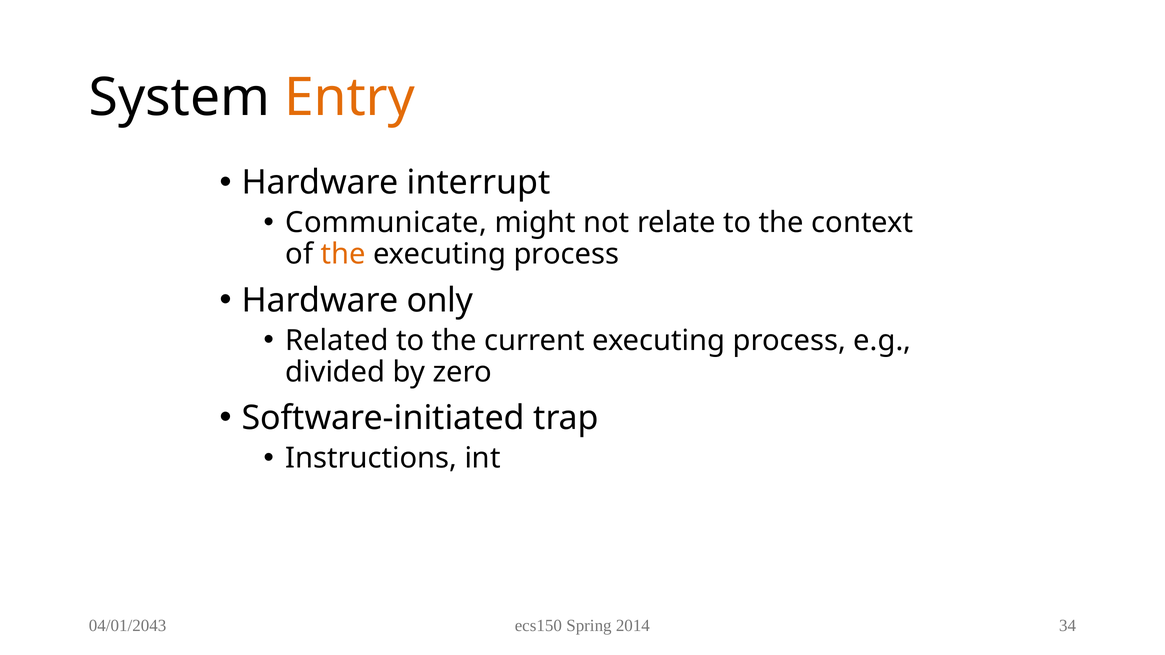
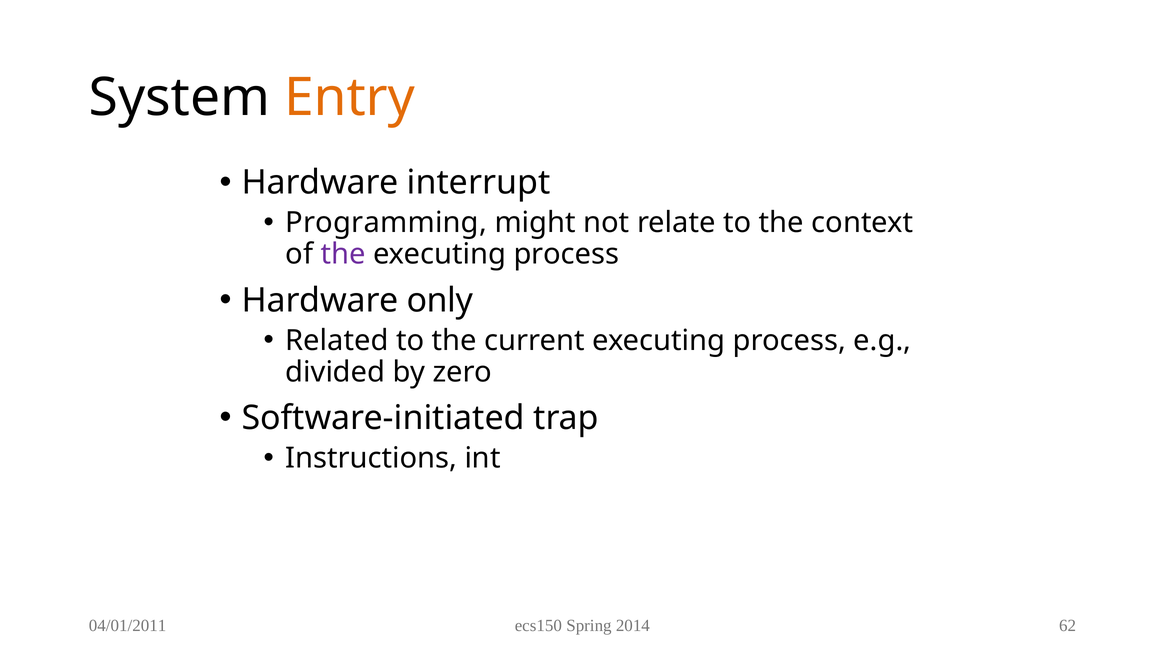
Communicate: Communicate -> Programming
the at (343, 254) colour: orange -> purple
04/01/2043: 04/01/2043 -> 04/01/2011
34: 34 -> 62
